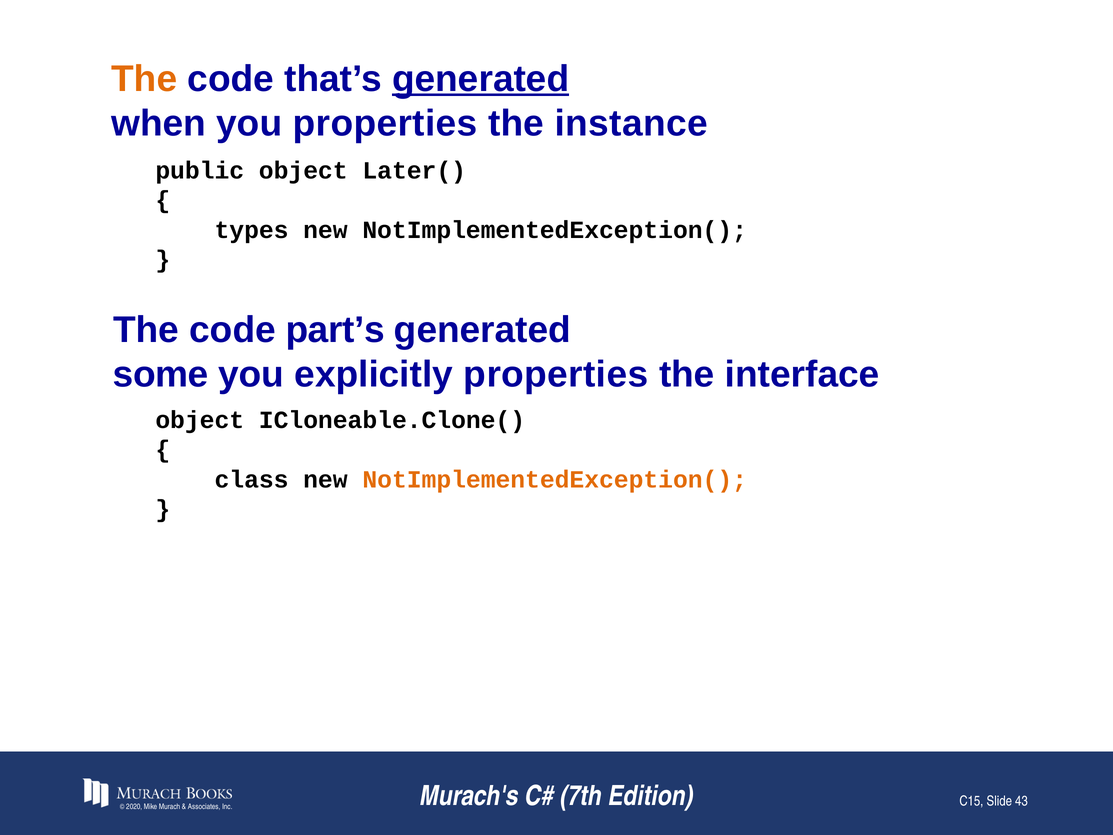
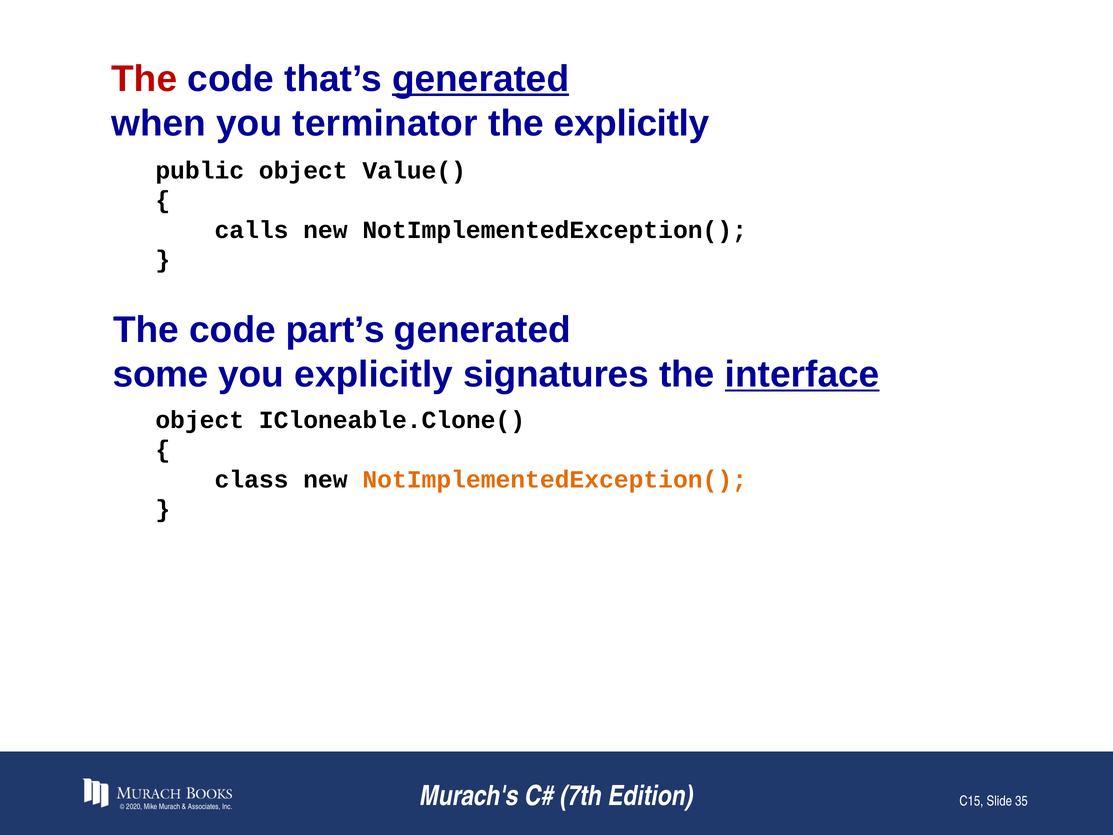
The at (144, 79) colour: orange -> red
you properties: properties -> terminator
the instance: instance -> explicitly
Later(: Later( -> Value(
types: types -> calls
explicitly properties: properties -> signatures
interface underline: none -> present
43: 43 -> 35
